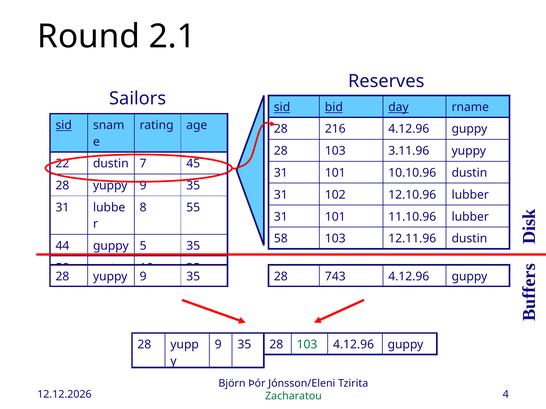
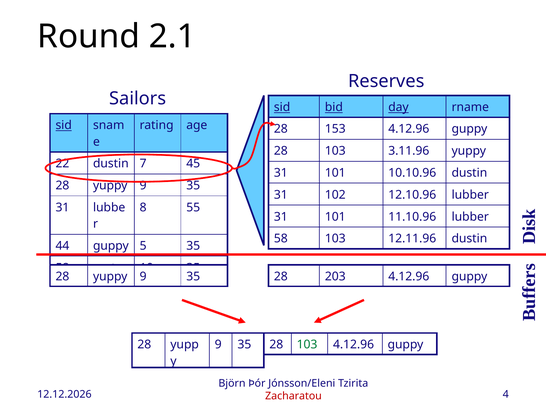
216: 216 -> 153
743: 743 -> 203
Zacharatou colour: green -> red
